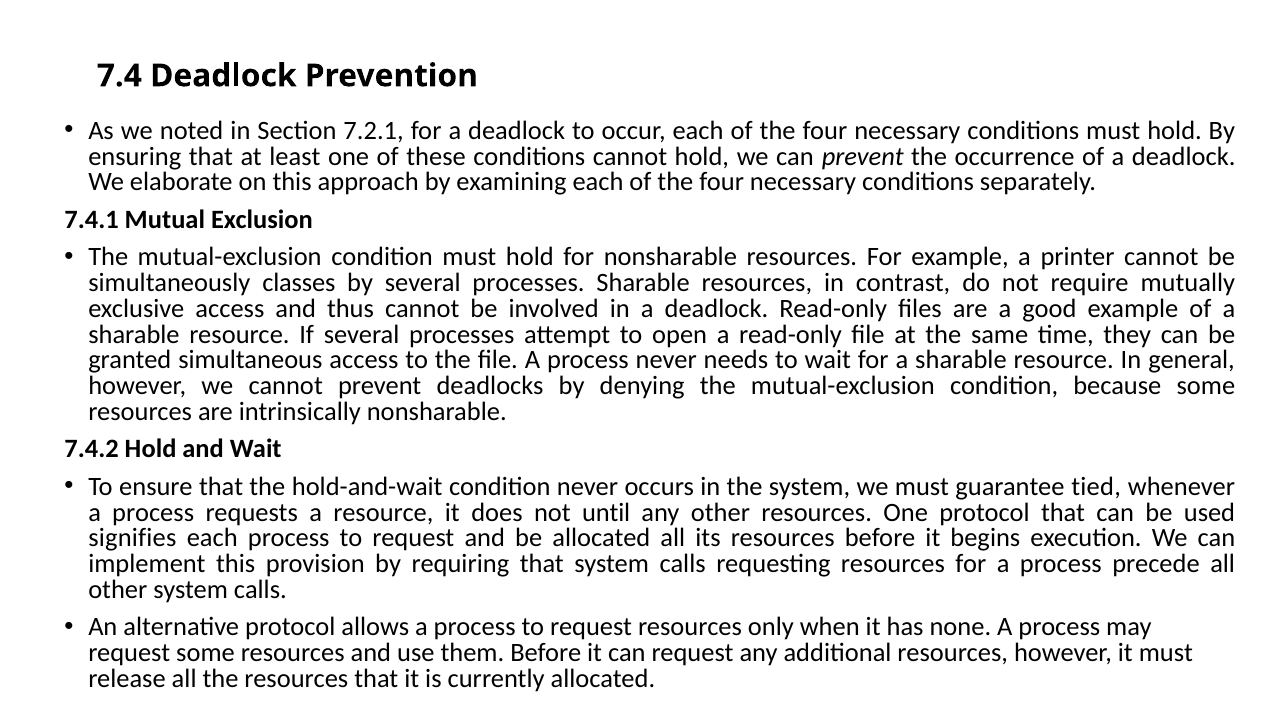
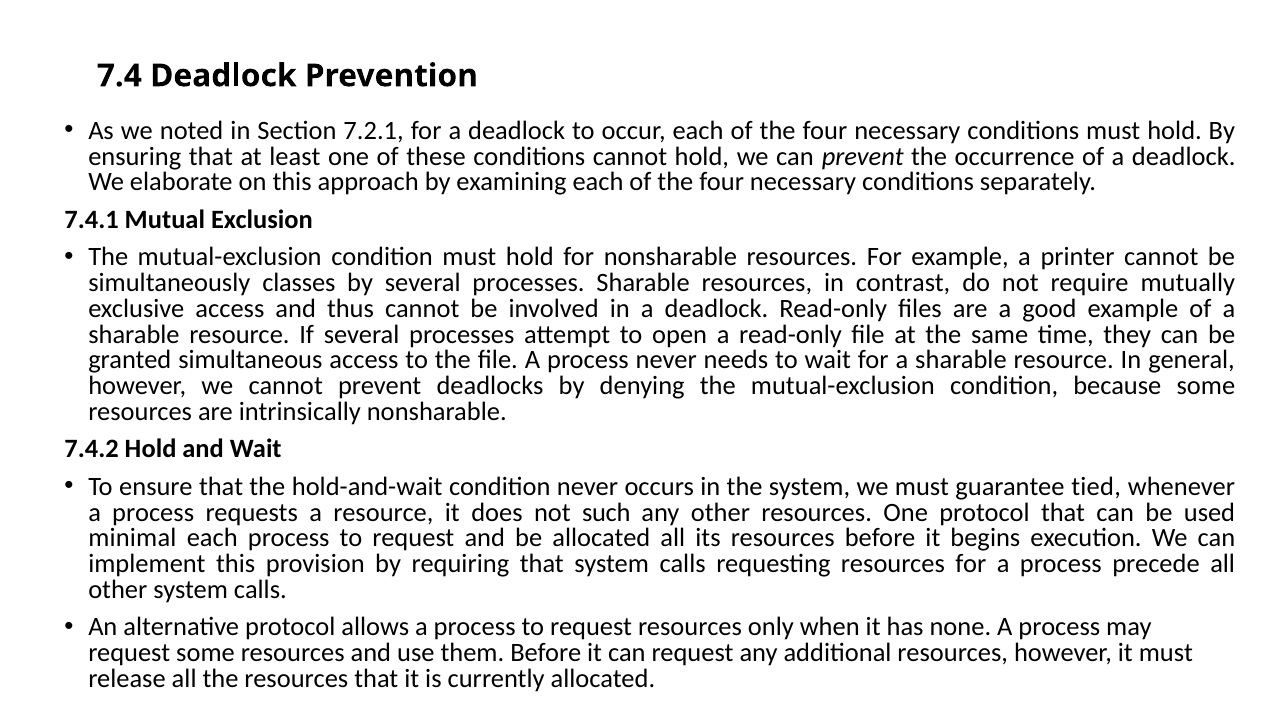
until: until -> such
signifies: signifies -> minimal
